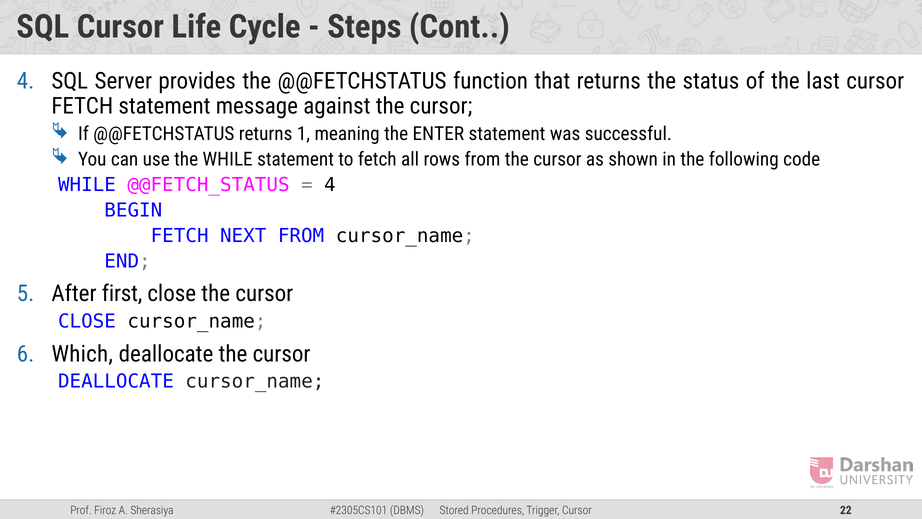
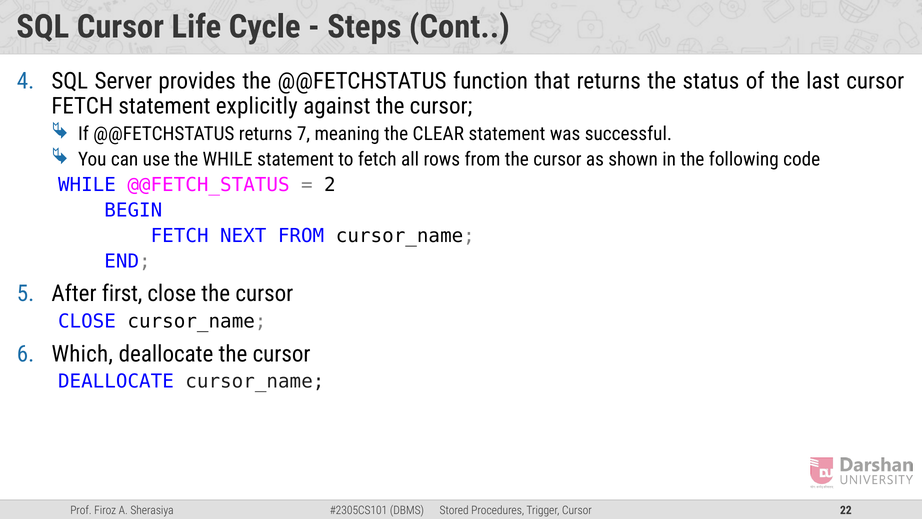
message: message -> explicitly
1: 1 -> 7
ENTER: ENTER -> CLEAR
4 at (330, 185): 4 -> 2
